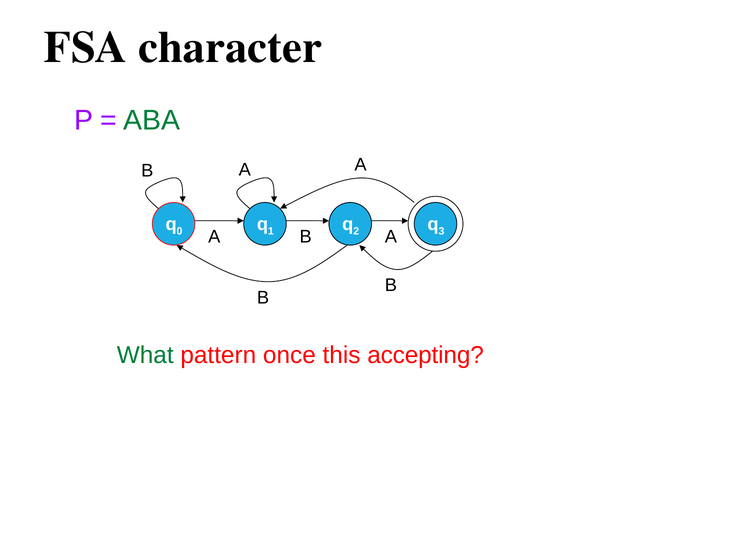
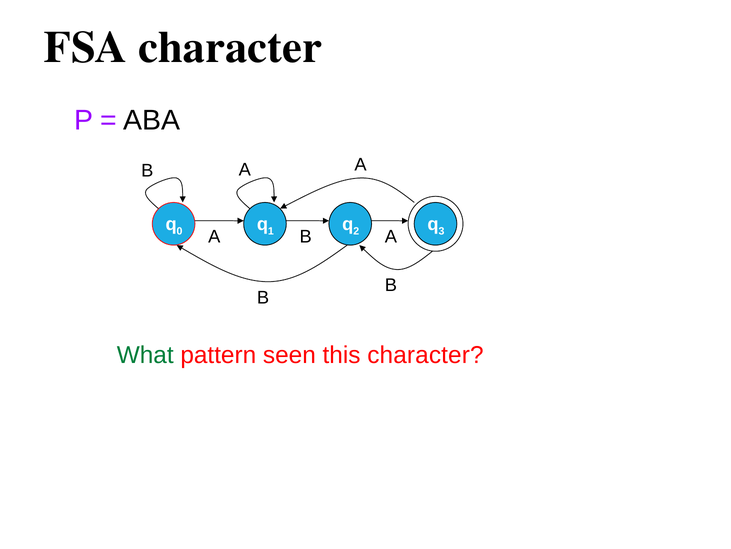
ABA colour: green -> black
once: once -> seen
this accepting: accepting -> character
